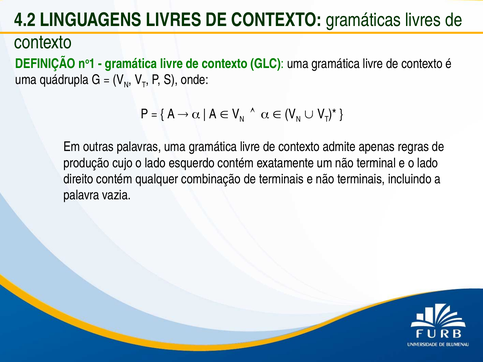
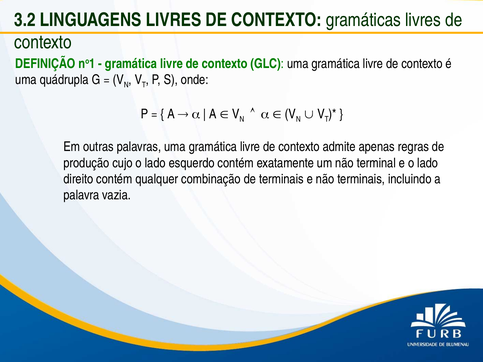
4.2: 4.2 -> 3.2
